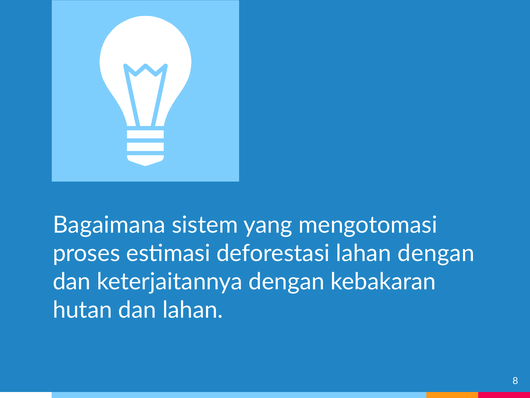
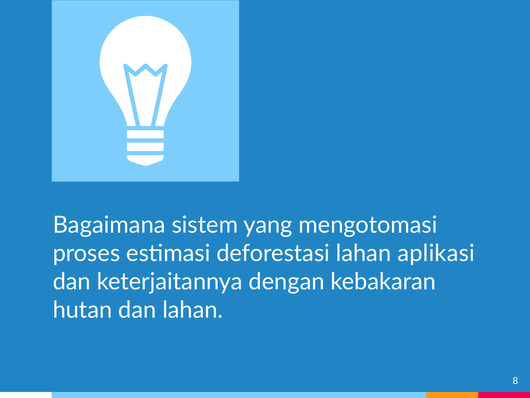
lahan dengan: dengan -> aplikasi
